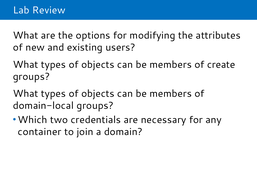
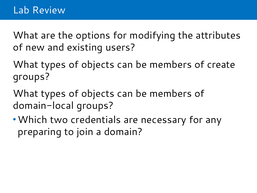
container: container -> preparing
